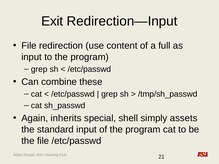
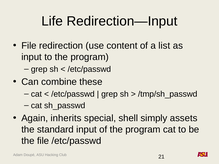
Exit: Exit -> Life
full: full -> list
